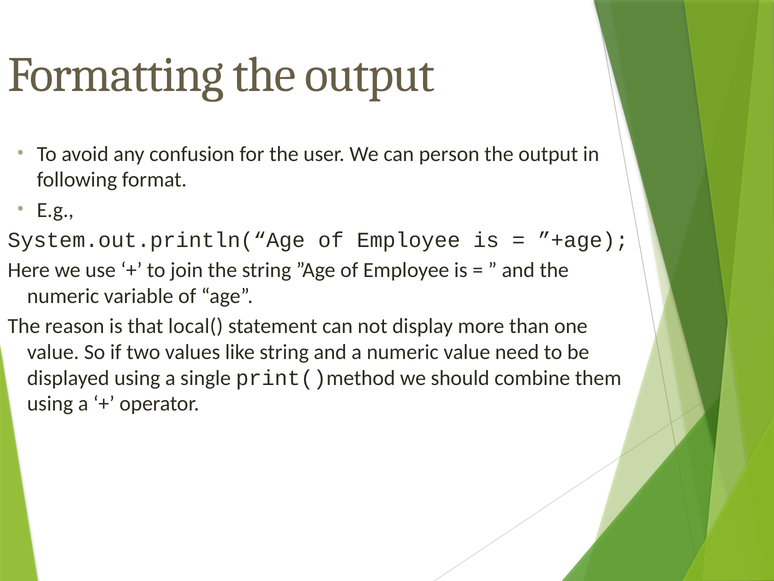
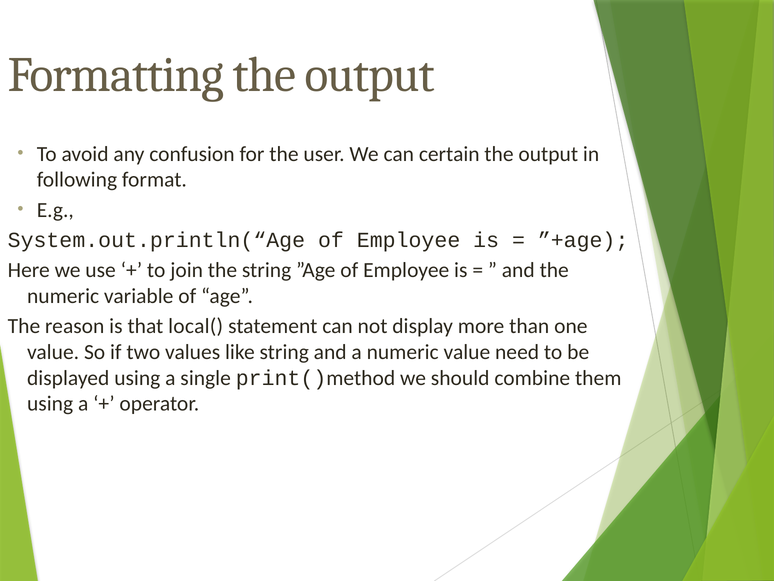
person: person -> certain
